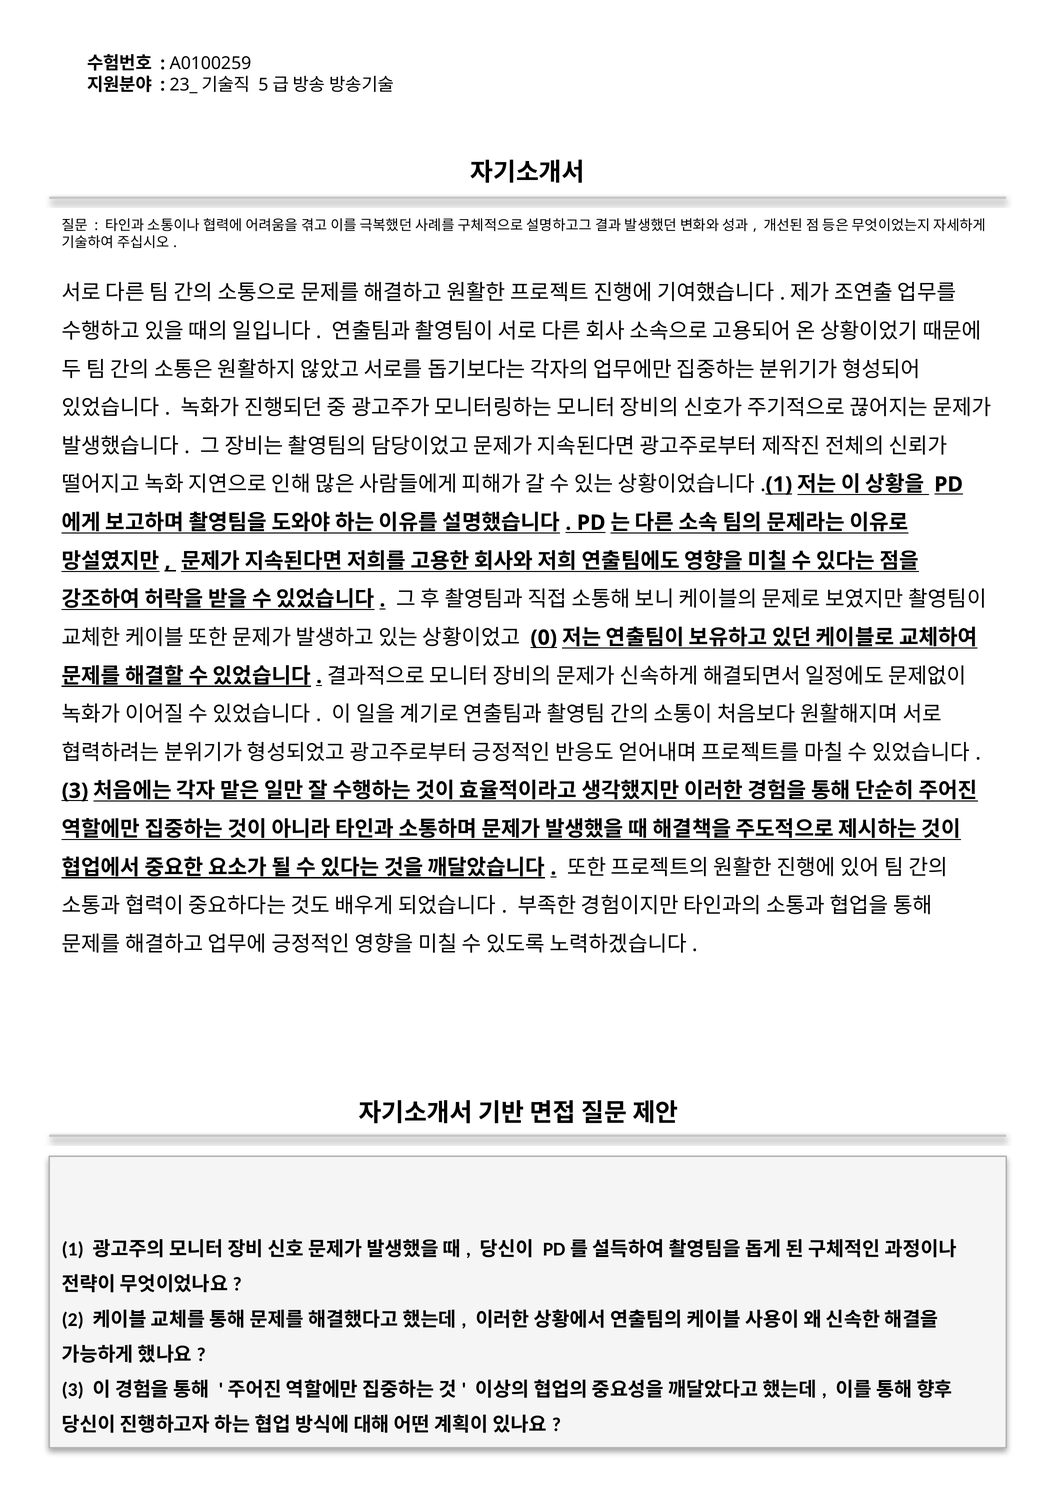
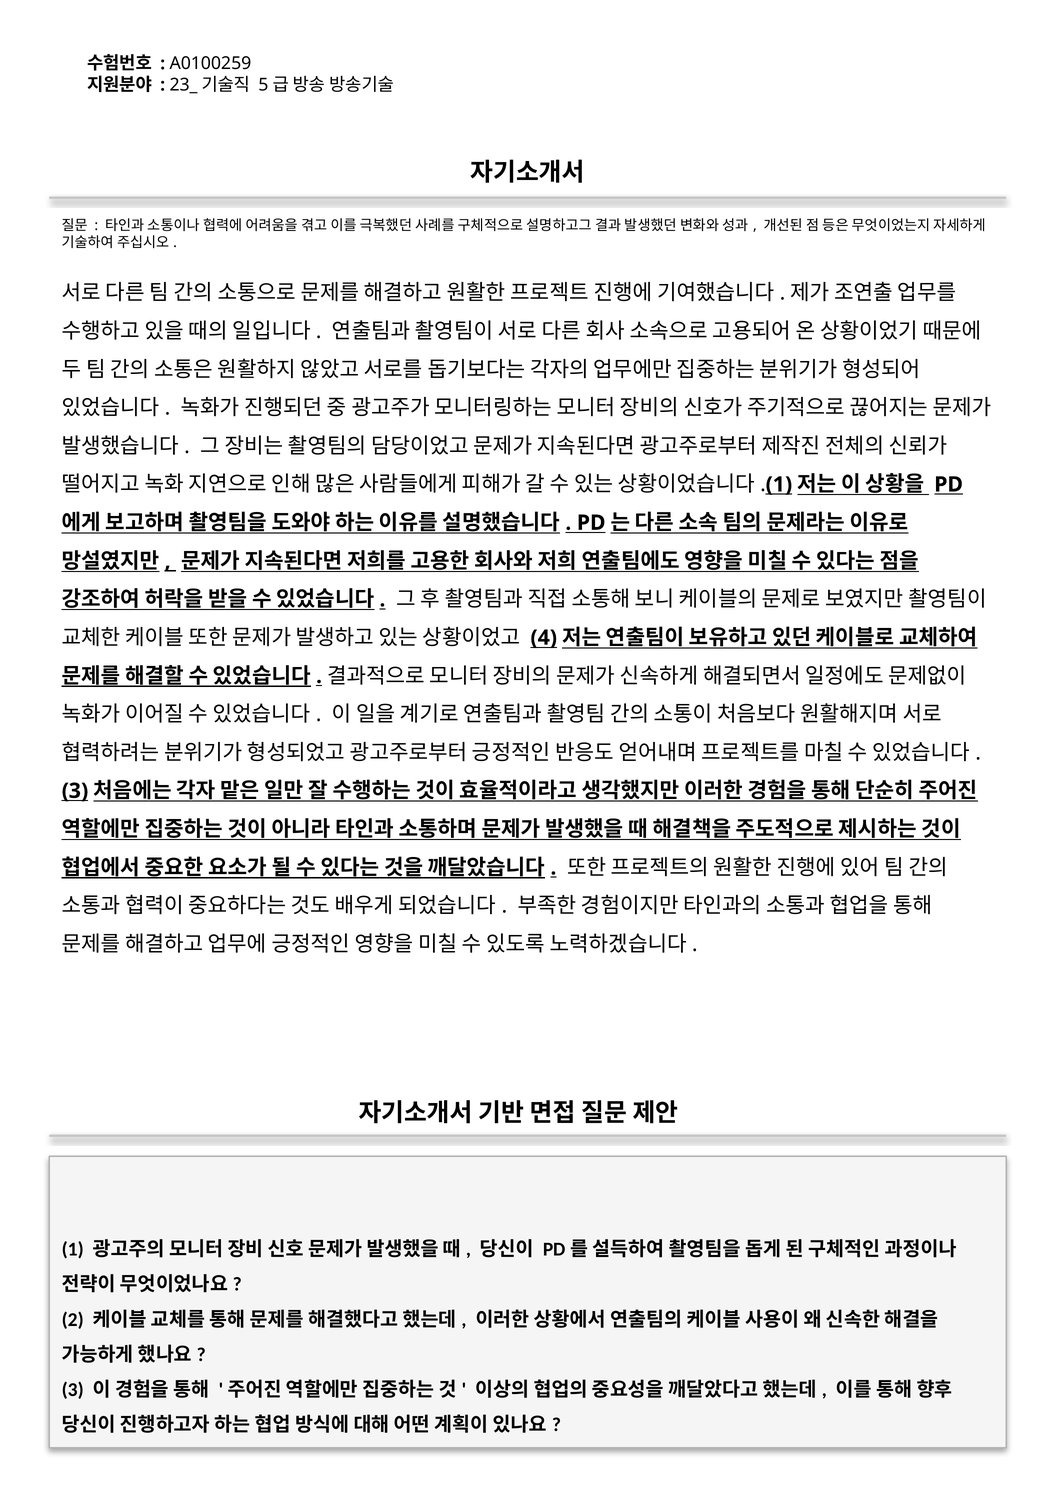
0: 0 -> 4
